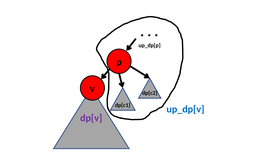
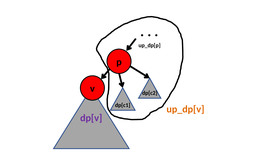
up_dp[v colour: blue -> orange
